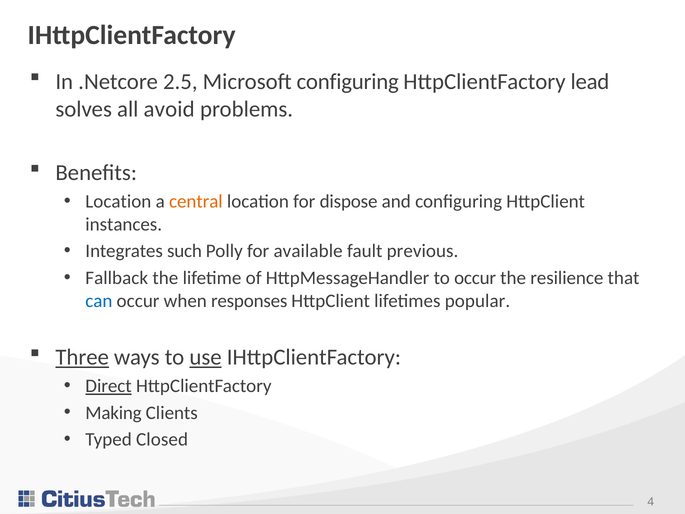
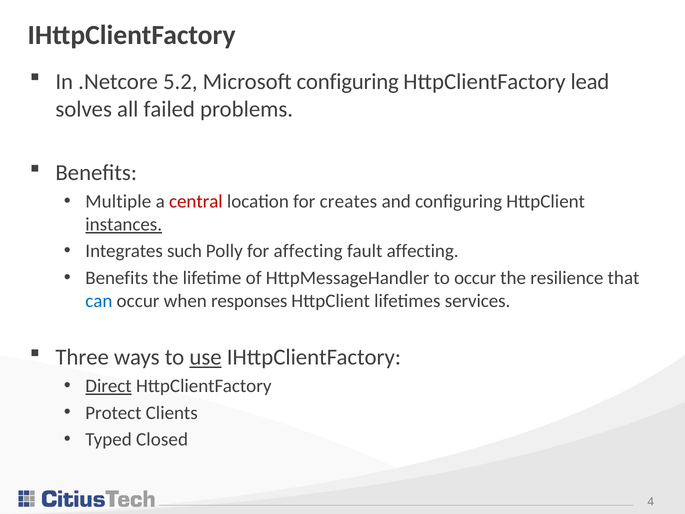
2.5: 2.5 -> 5.2
avoid: avoid -> failed
Location at (118, 202): Location -> Multiple
central colour: orange -> red
dispose: dispose -> creates
instances underline: none -> present
for available: available -> affecting
fault previous: previous -> affecting
Fallback at (117, 278): Fallback -> Benefits
popular: popular -> services
Three underline: present -> none
Making: Making -> Protect
